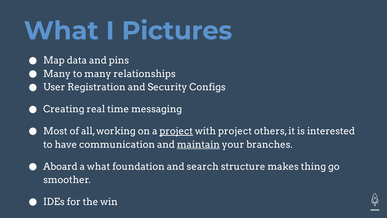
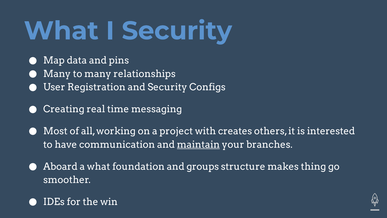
I Pictures: Pictures -> Security
project at (176, 131) underline: present -> none
with project: project -> creates
search: search -> groups
